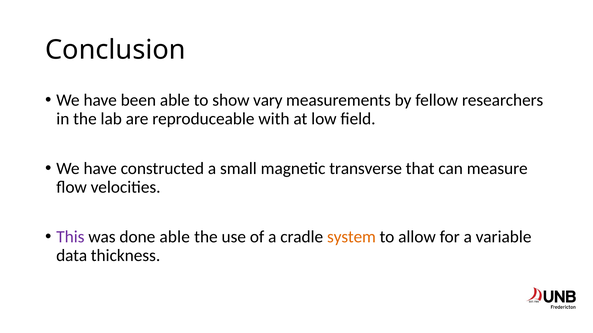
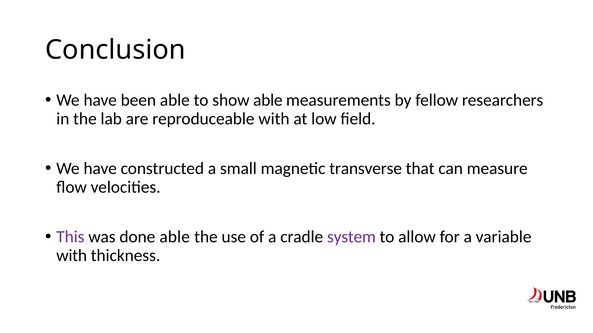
show vary: vary -> able
system colour: orange -> purple
data at (72, 256): data -> with
